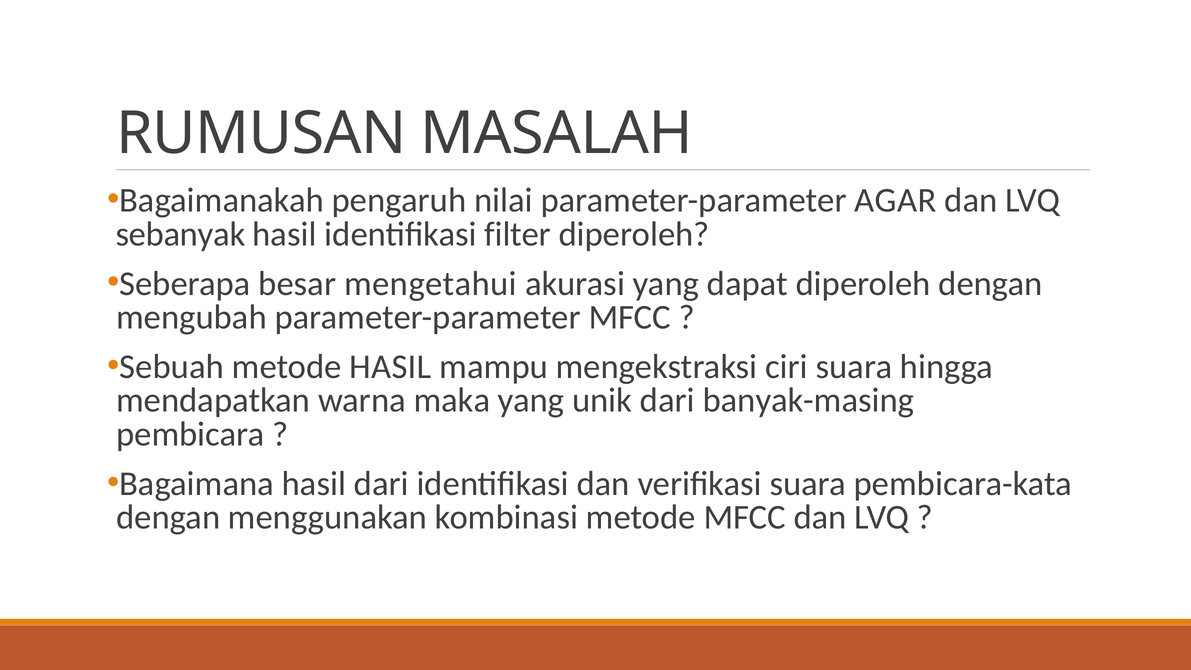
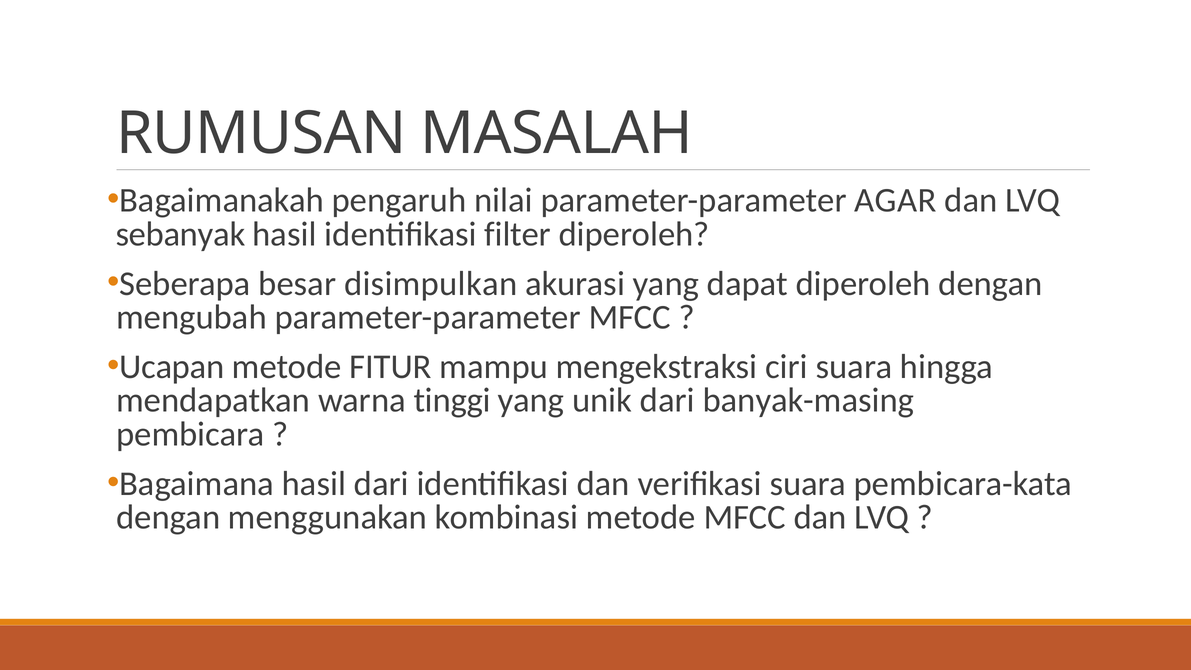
mengetahui: mengetahui -> disimpulkan
Sebuah: Sebuah -> Ucapan
metode HASIL: HASIL -> FITUR
maka: maka -> tinggi
